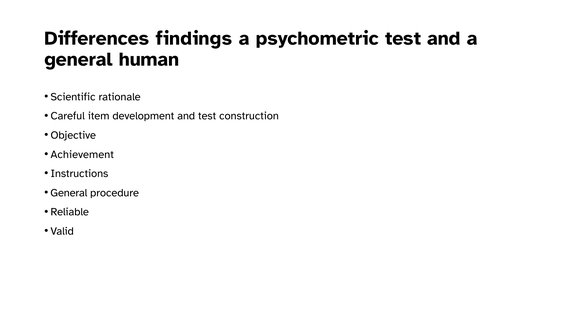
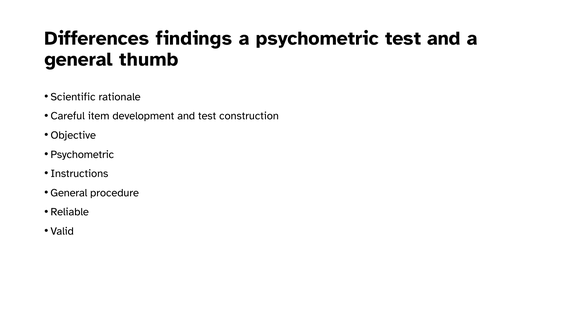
human: human -> thumb
Achievement at (82, 154): Achievement -> Psychometric
